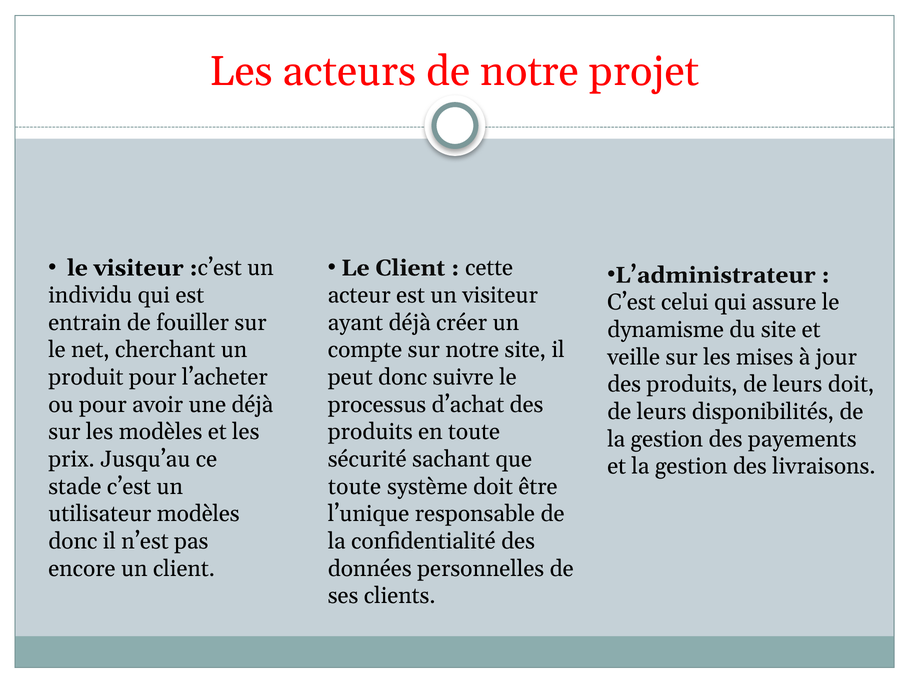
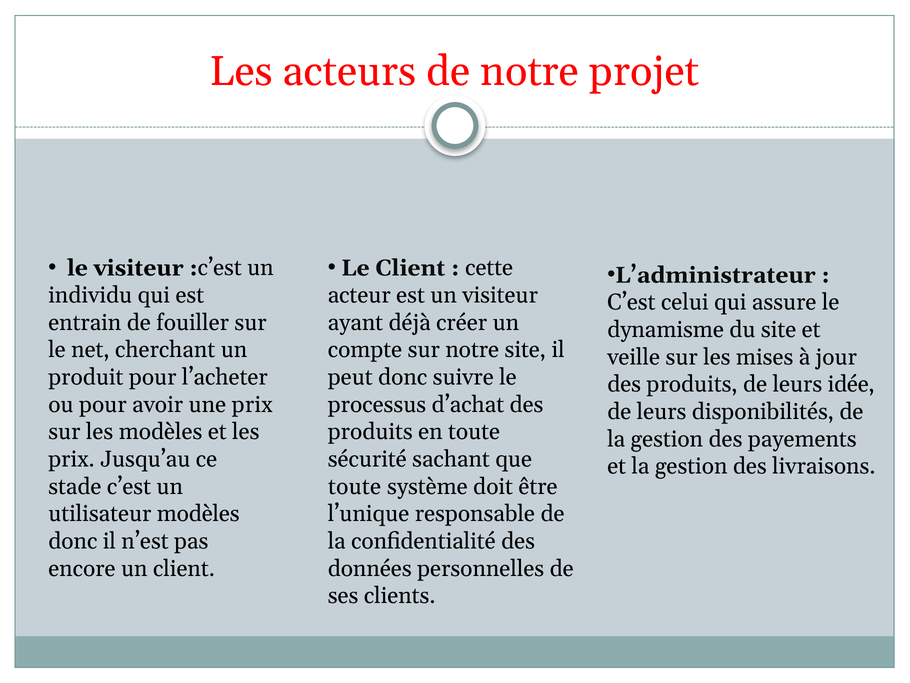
leurs doit: doit -> idée
une déjà: déjà -> prix
